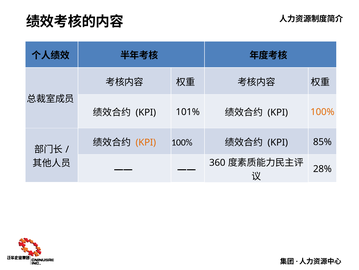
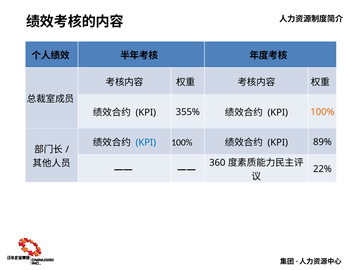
101%: 101% -> 355%
KPI at (146, 142) colour: orange -> blue
85%: 85% -> 89%
28%: 28% -> 22%
